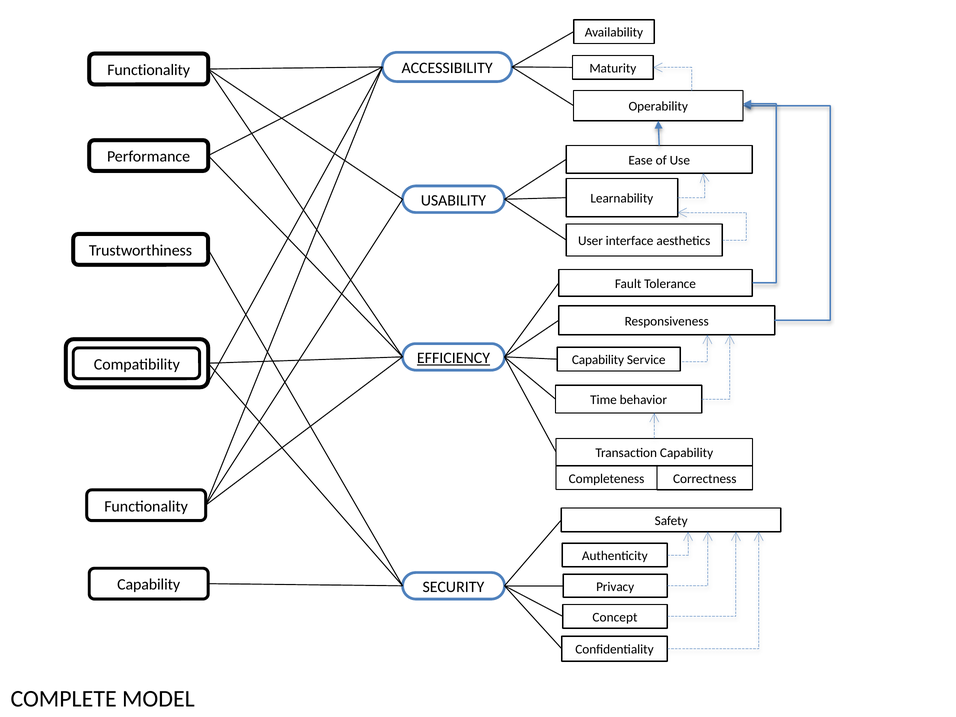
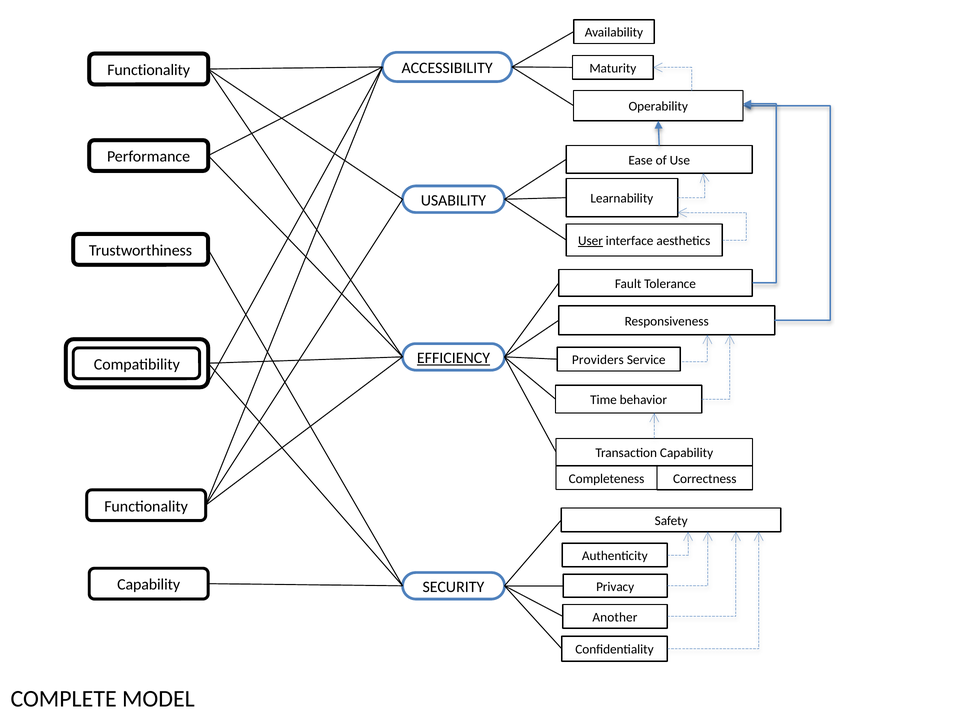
User underline: none -> present
Capability at (598, 360): Capability -> Providers
Concept: Concept -> Another
